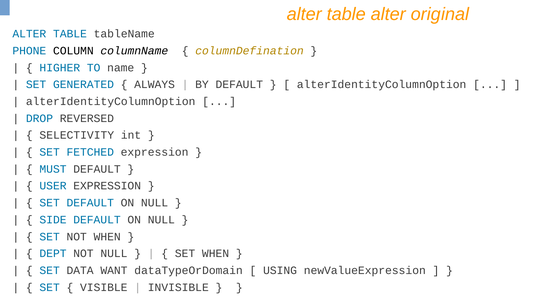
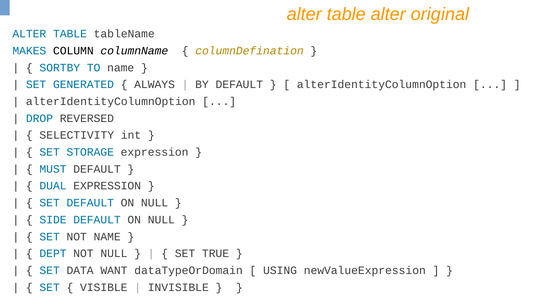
PHONE: PHONE -> MAKES
HIGHER: HIGHER -> SORTBY
FETCHED: FETCHED -> STORAGE
USER: USER -> DUAL
NOT WHEN: WHEN -> NAME
SET WHEN: WHEN -> TRUE
